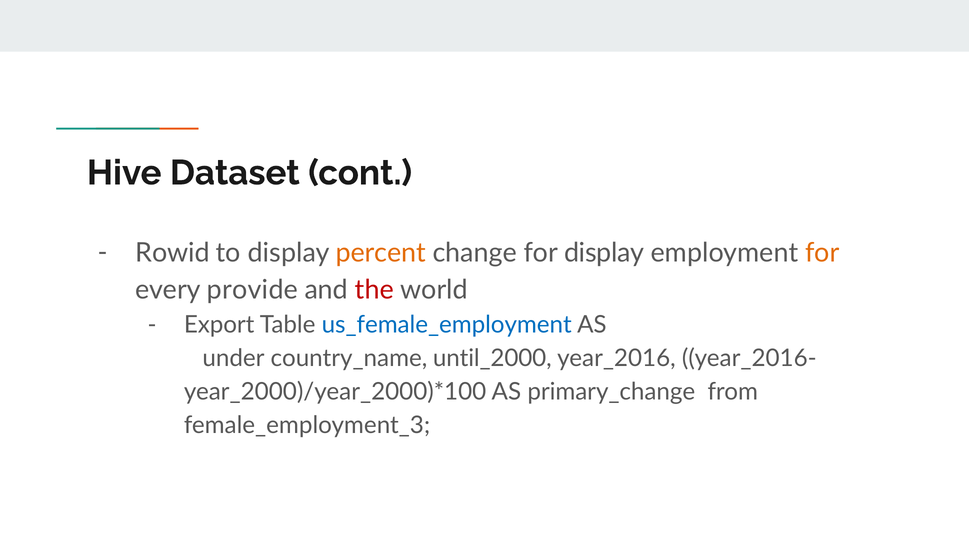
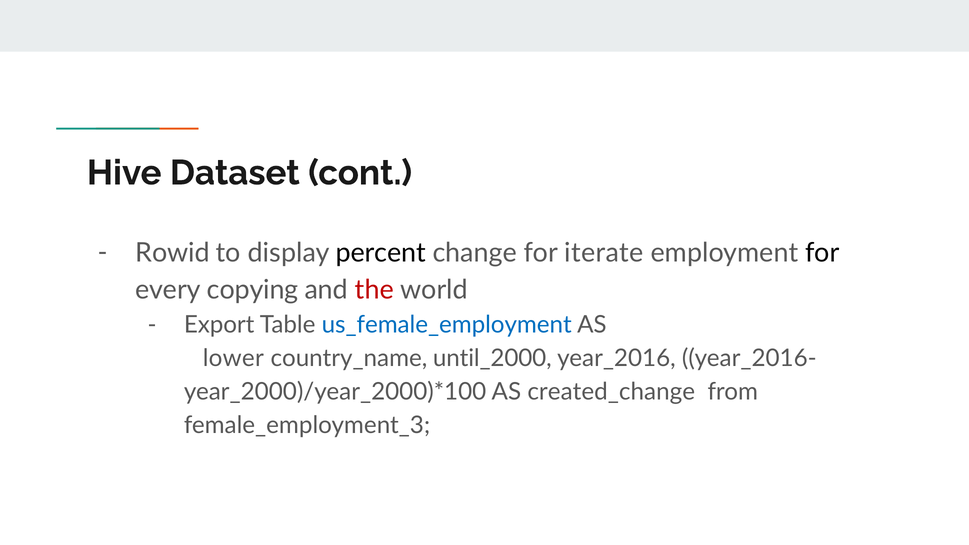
percent colour: orange -> black
for display: display -> iterate
for at (822, 253) colour: orange -> black
provide: provide -> copying
under: under -> lower
primary_change: primary_change -> created_change
